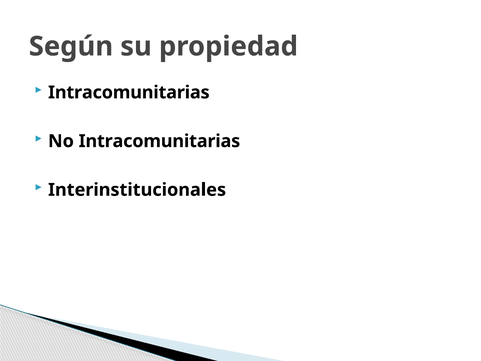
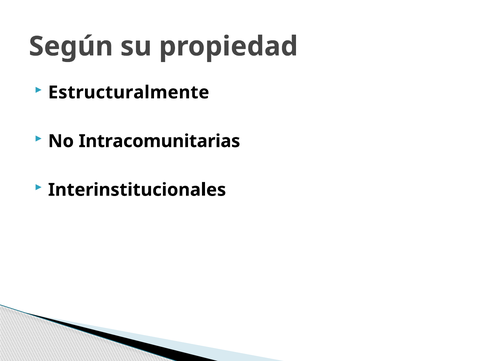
Intracomunitarias at (129, 92): Intracomunitarias -> Estructuralmente
